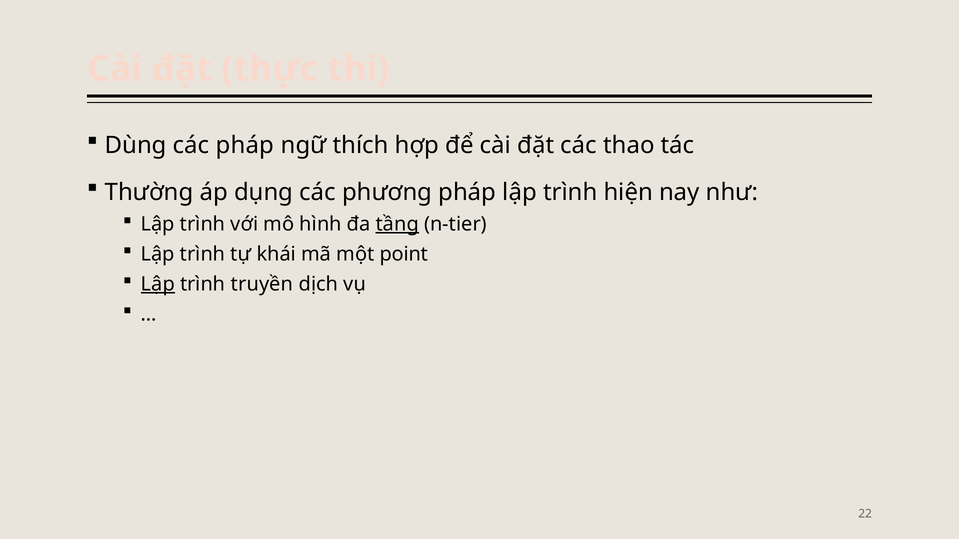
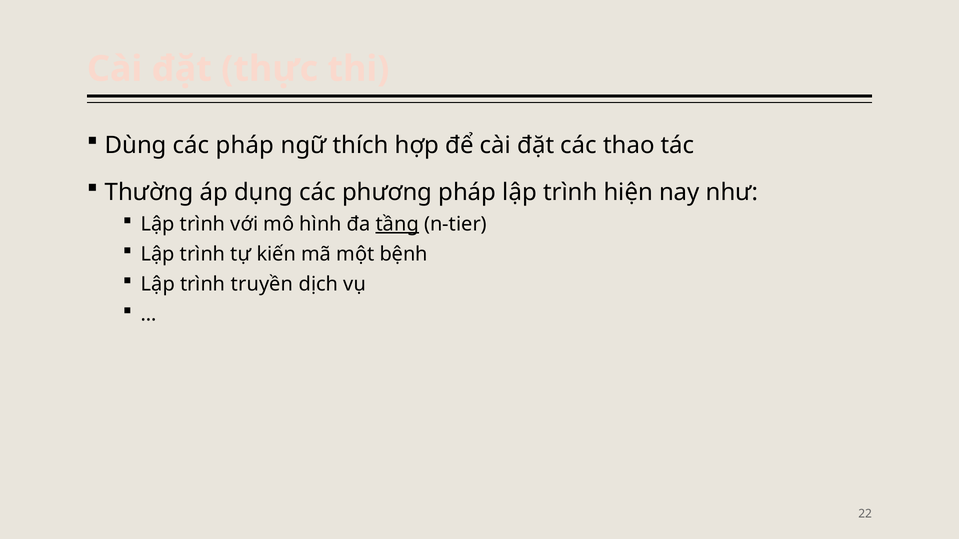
khái: khái -> kiến
point: point -> bệnh
Lập at (158, 284) underline: present -> none
